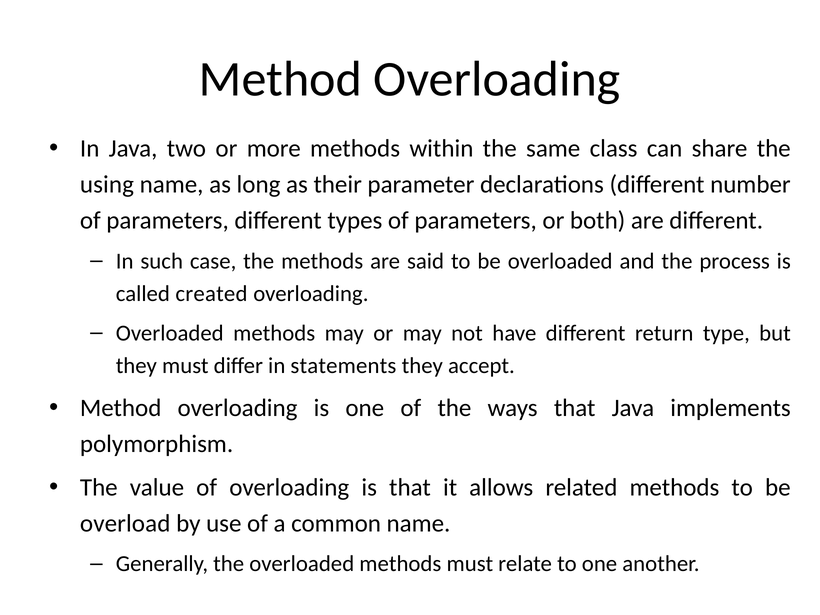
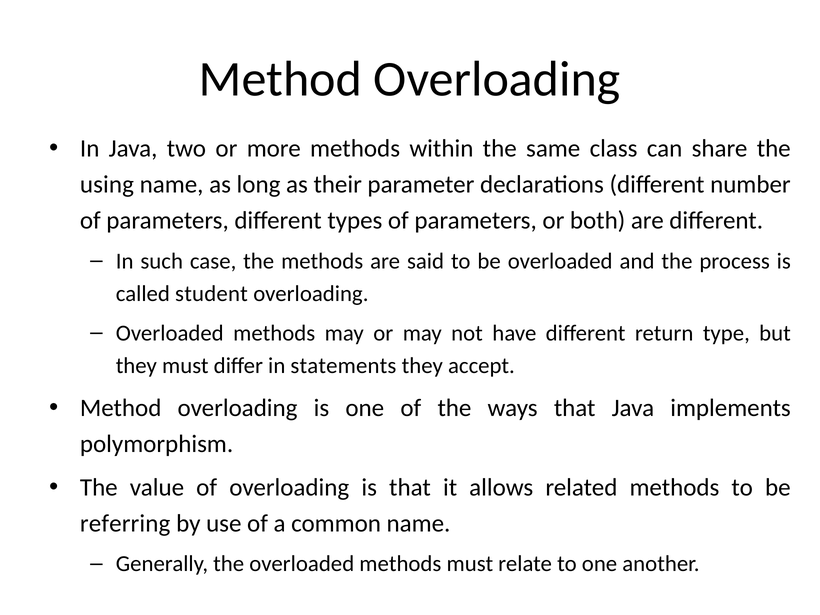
created: created -> student
overload: overload -> referring
